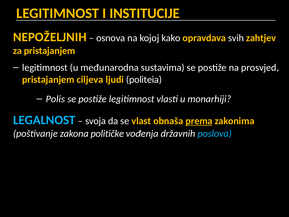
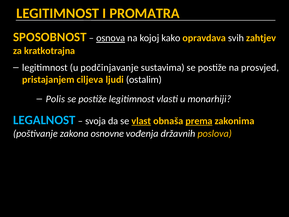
INSTITUCIJE: INSTITUCIJE -> PROMATRA
NEPOŽELJNIH: NEPOŽELJNIH -> SPOSOBNOST
osnova underline: none -> present
za pristajanjem: pristajanjem -> kratkotrajna
međunarodna: međunarodna -> podčinjavanje
politeia: politeia -> ostalim
vlast underline: none -> present
političke: političke -> osnovne
poslova colour: light blue -> yellow
